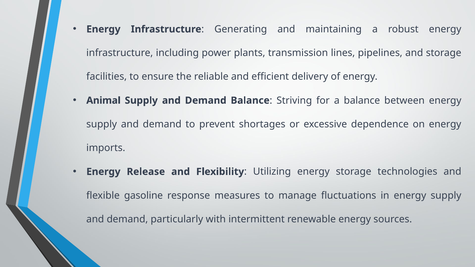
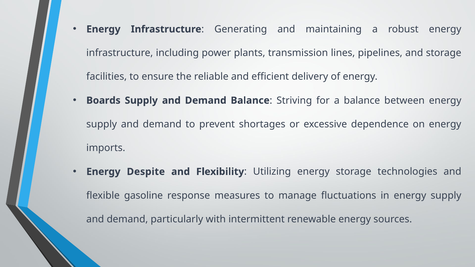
Animal: Animal -> Boards
Release: Release -> Despite
